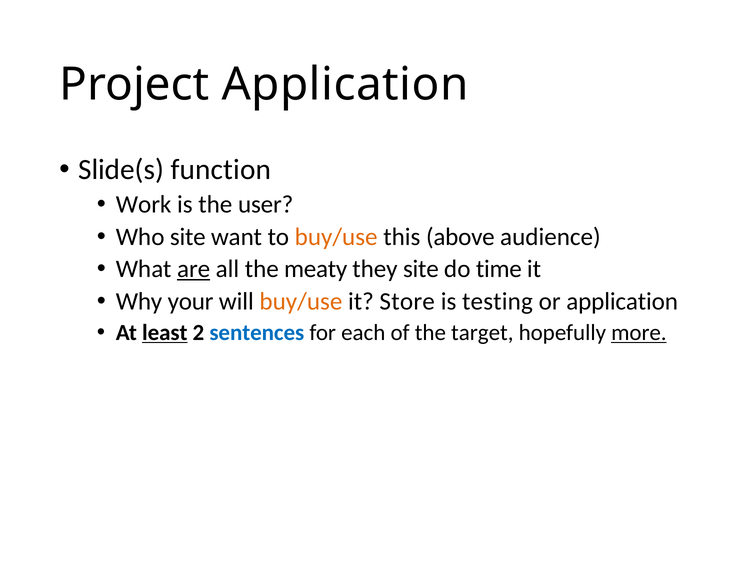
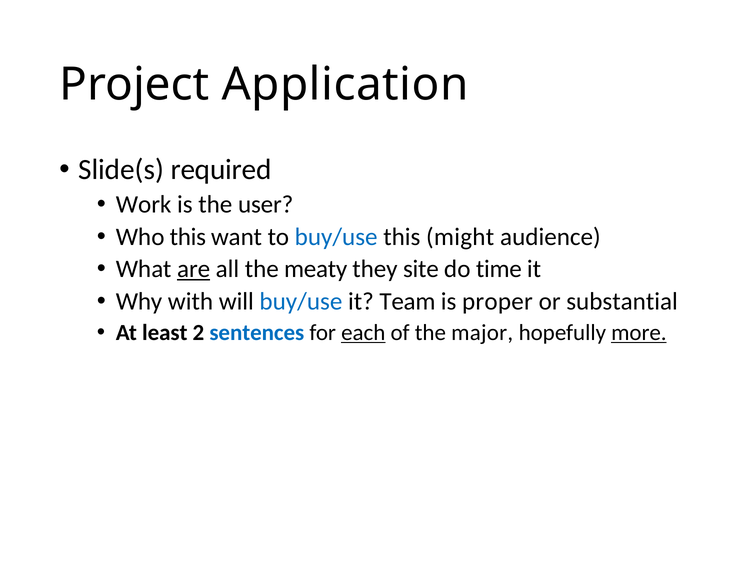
function: function -> required
Who site: site -> this
buy/use at (336, 237) colour: orange -> blue
above: above -> might
your: your -> with
buy/use at (301, 301) colour: orange -> blue
Store: Store -> Team
testing: testing -> proper
or application: application -> substantial
least underline: present -> none
each underline: none -> present
target: target -> major
